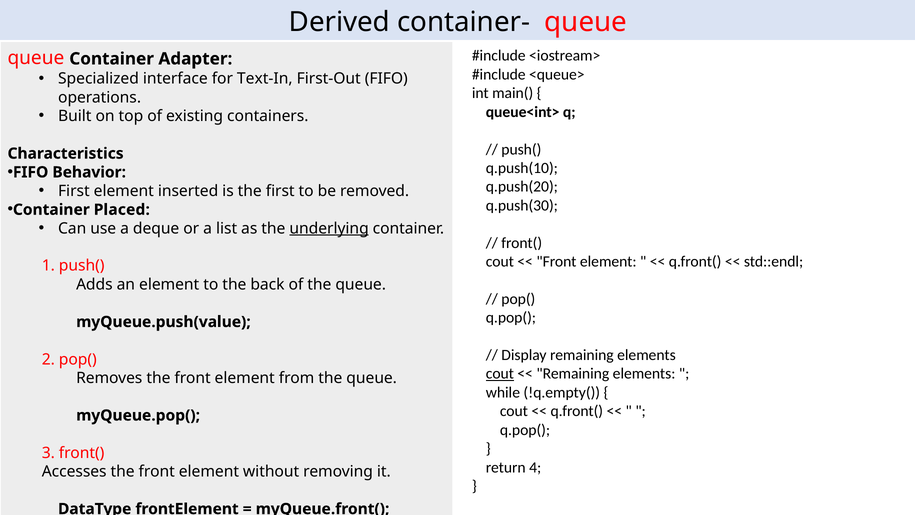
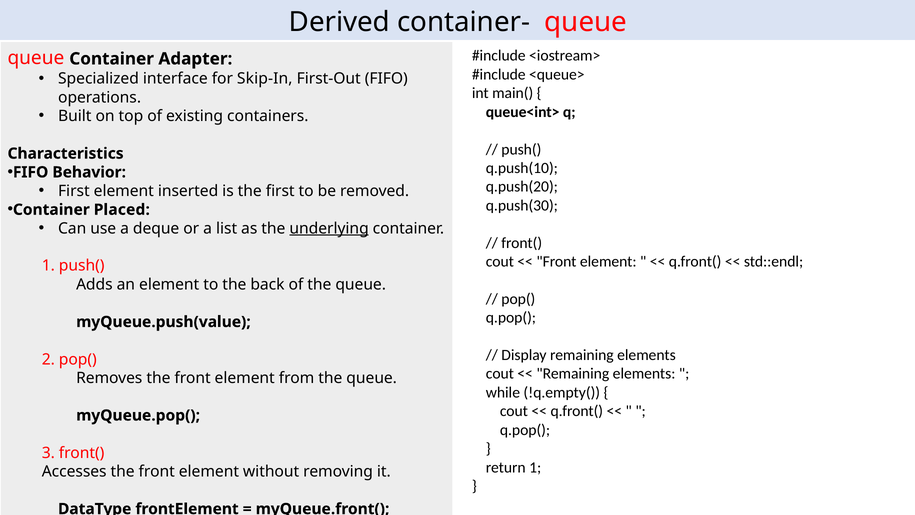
Text-In: Text-In -> Skip-In
cout at (500, 374) underline: present -> none
return 4: 4 -> 1
